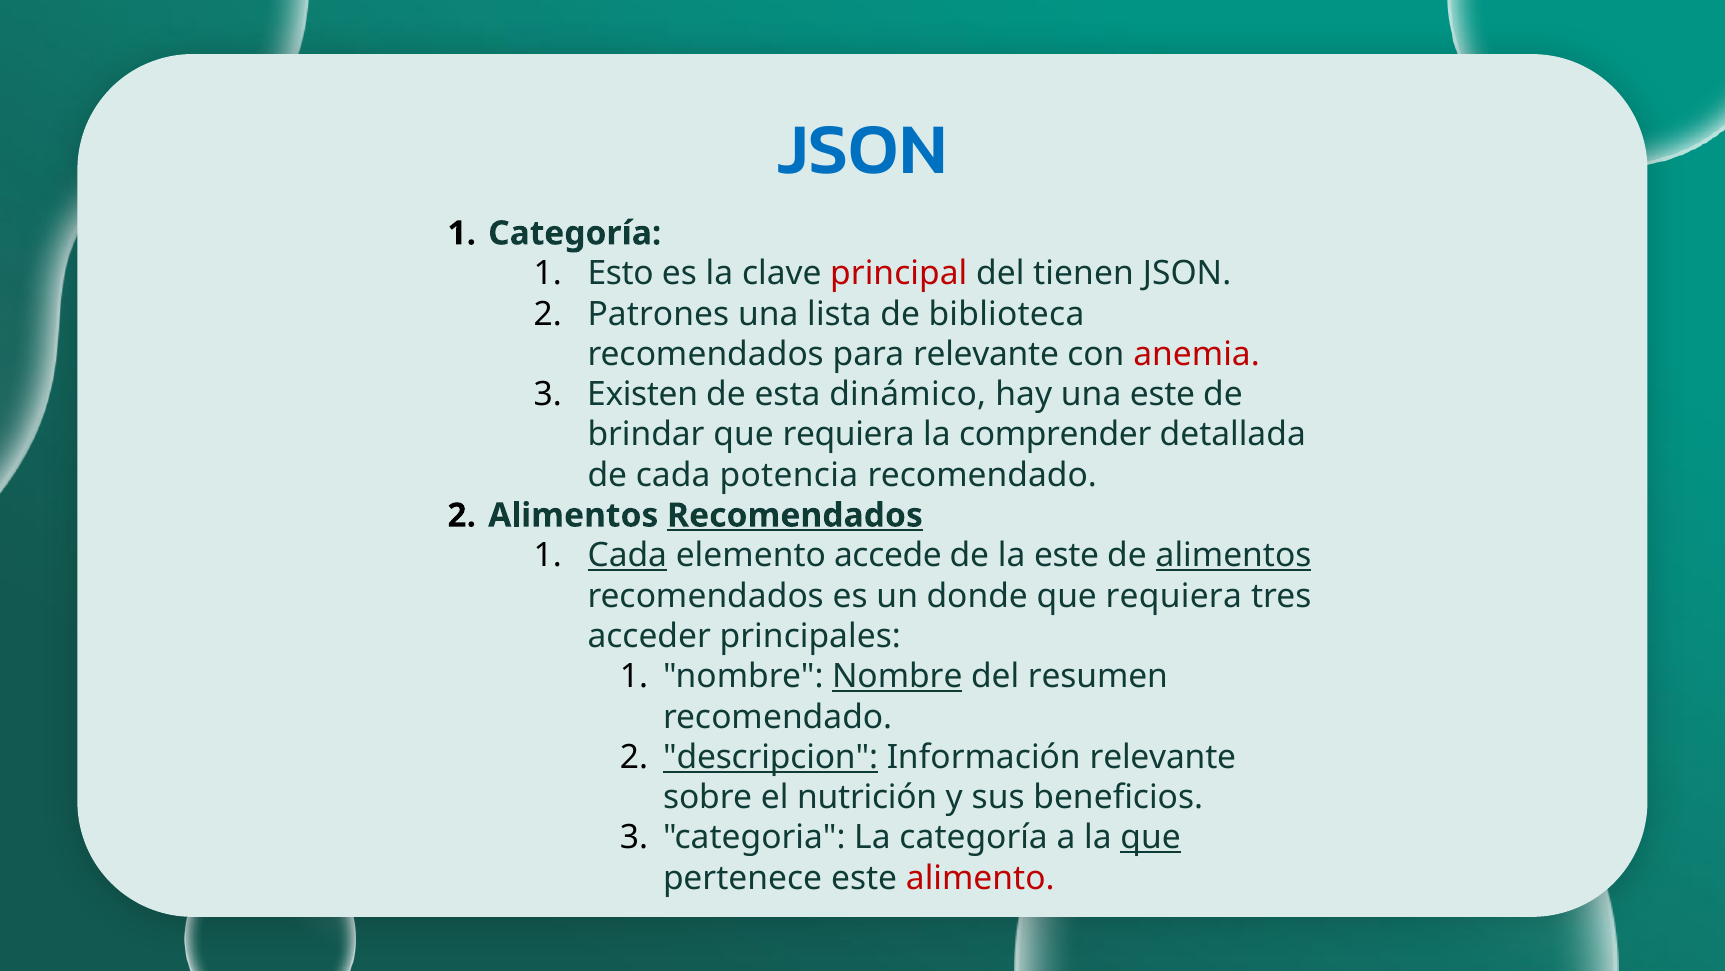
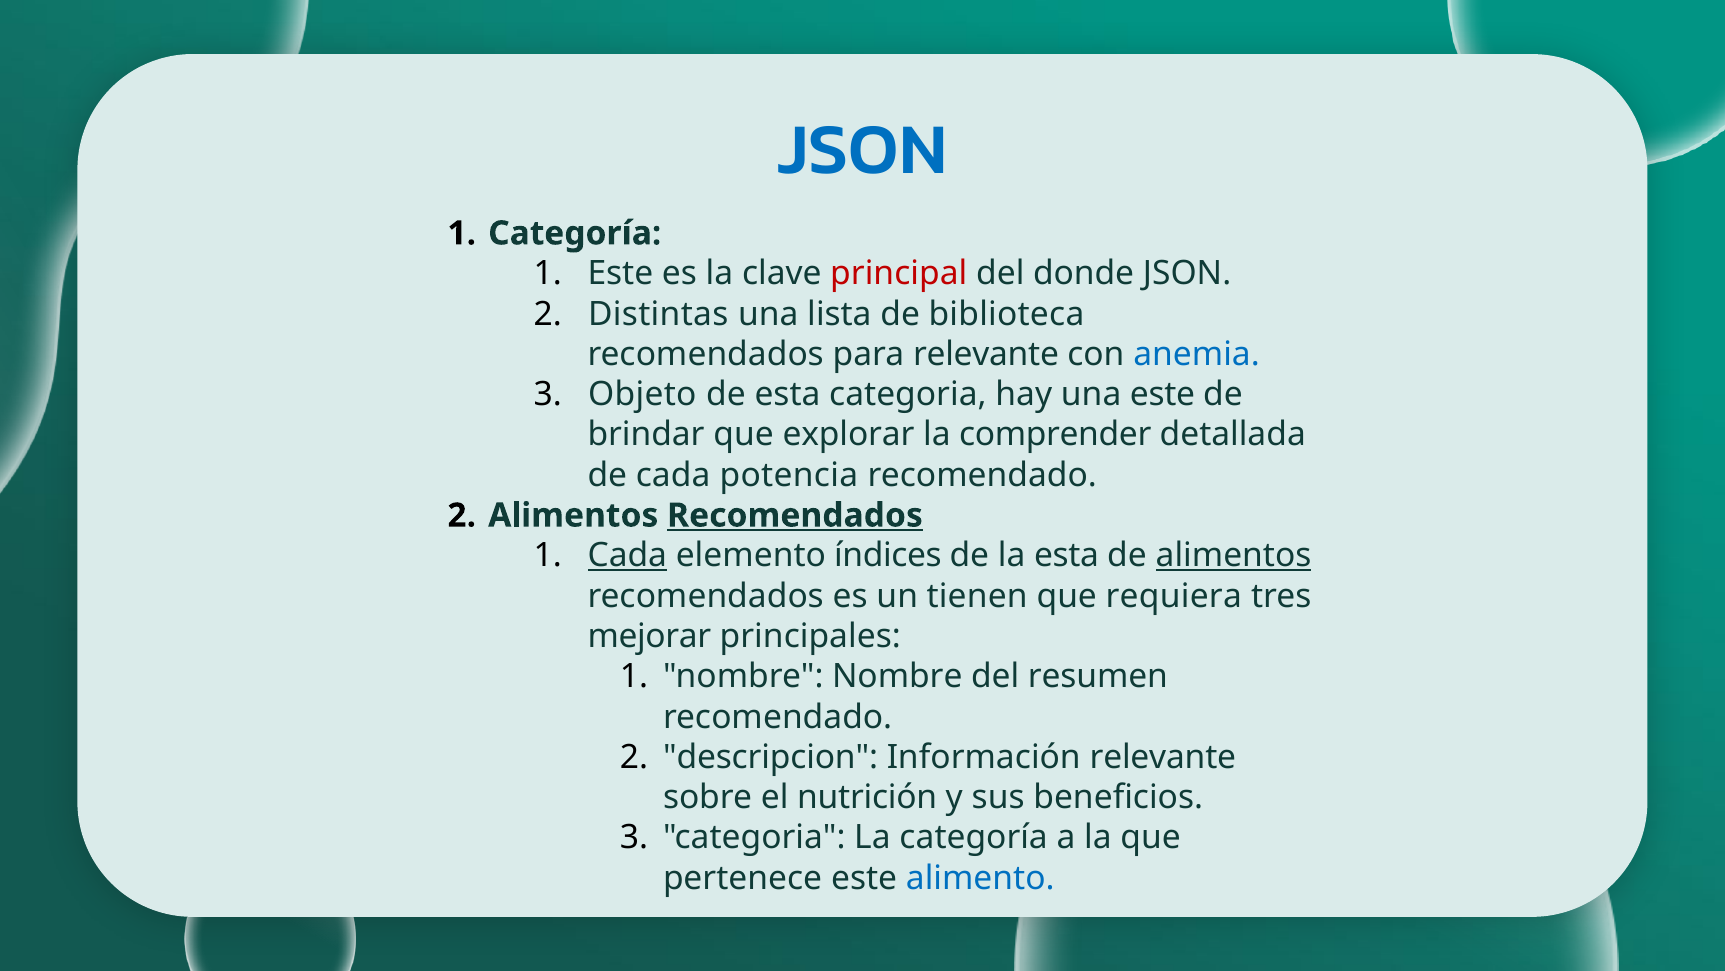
Esto at (621, 273): Esto -> Este
tienen: tienen -> donde
Patrones: Patrones -> Distintas
anemia colour: red -> blue
Existen: Existen -> Objeto
esta dinámico: dinámico -> categoria
requiera at (849, 435): requiera -> explorar
accede: accede -> índices
la este: este -> esta
donde: donde -> tienen
acceder: acceder -> mejorar
Nombre at (897, 676) underline: present -> none
descripcion underline: present -> none
que at (1151, 837) underline: present -> none
alimento colour: red -> blue
